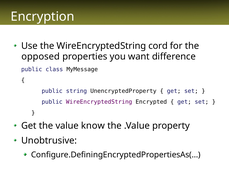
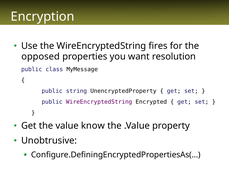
cord: cord -> fires
difference: difference -> resolution
